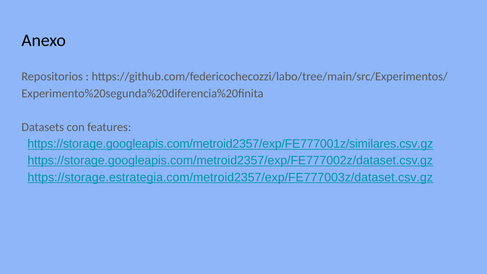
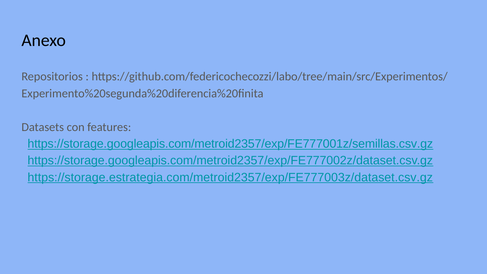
https://storage.googleapis.com/metroid2357/exp/FE777001z/similares.csv.gz: https://storage.googleapis.com/metroid2357/exp/FE777001z/similares.csv.gz -> https://storage.googleapis.com/metroid2357/exp/FE777001z/semillas.csv.gz
